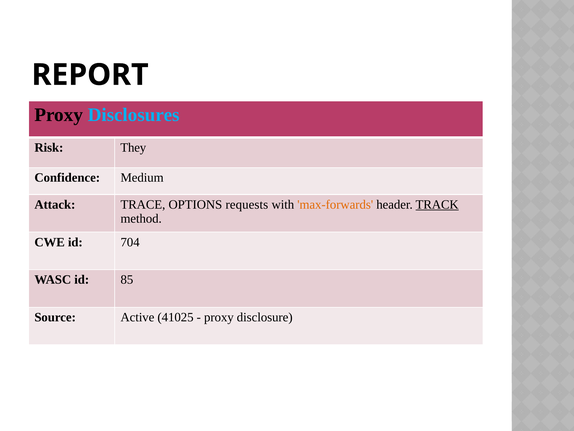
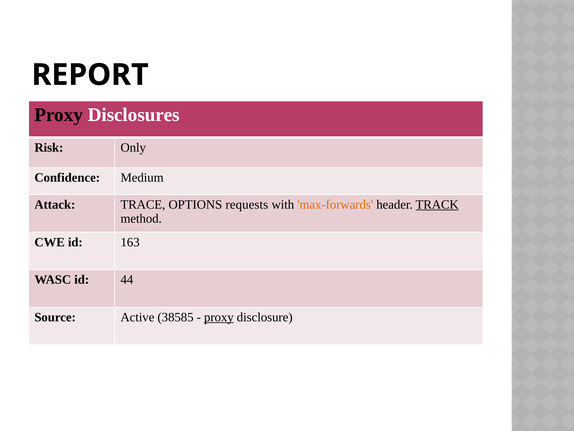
Disclosures colour: light blue -> white
They: They -> Only
704: 704 -> 163
85: 85 -> 44
41025: 41025 -> 38585
proxy at (219, 317) underline: none -> present
